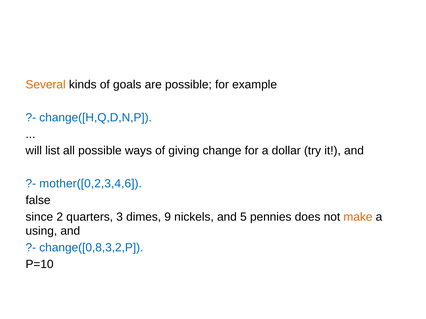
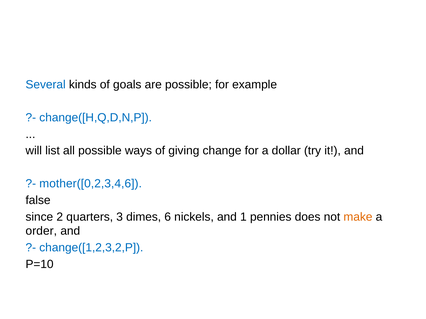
Several colour: orange -> blue
9: 9 -> 6
5: 5 -> 1
using: using -> order
change([0,8,3,2,P: change([0,8,3,2,P -> change([1,2,3,2,P
